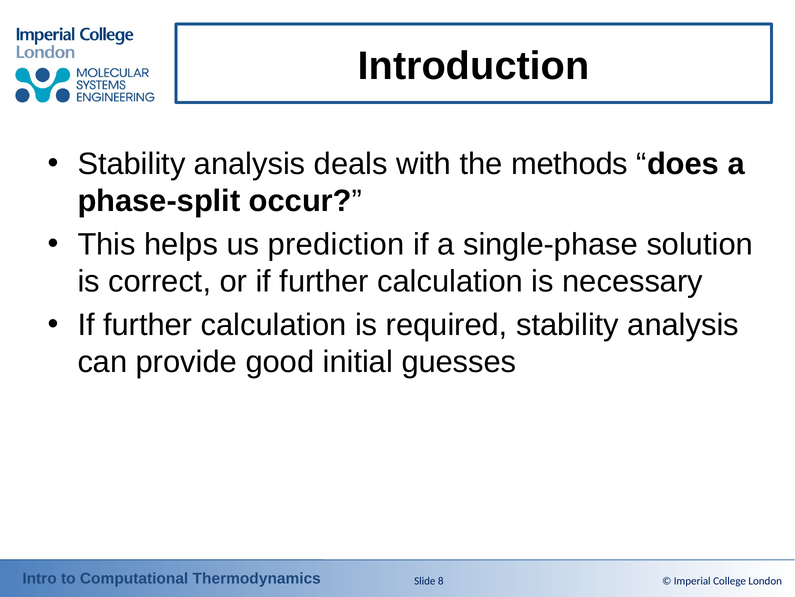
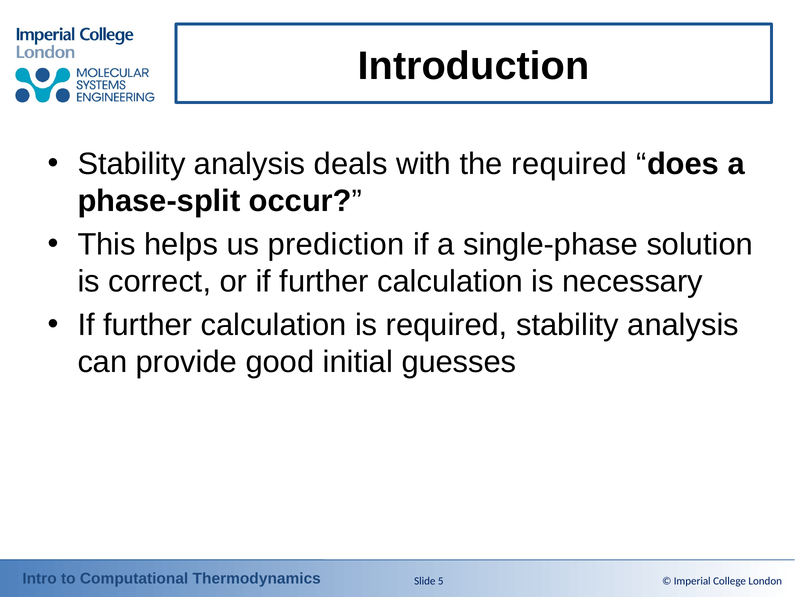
the methods: methods -> required
8: 8 -> 5
